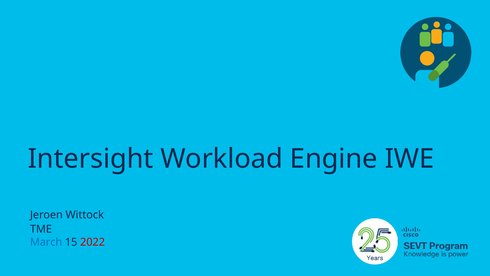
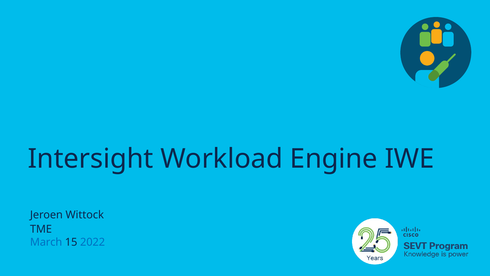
2022 colour: red -> blue
